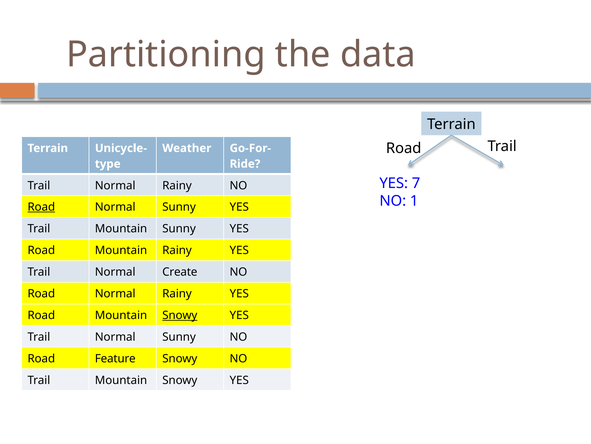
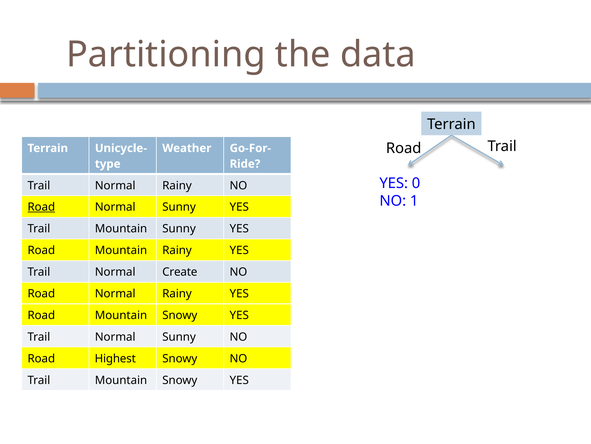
7: 7 -> 0
Snowy at (180, 315) underline: present -> none
Feature: Feature -> Highest
